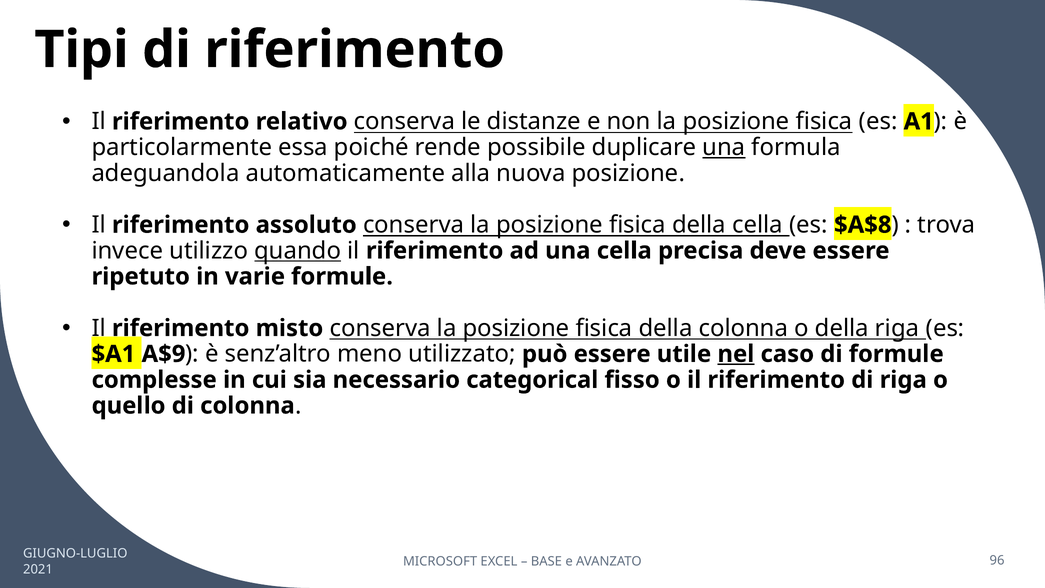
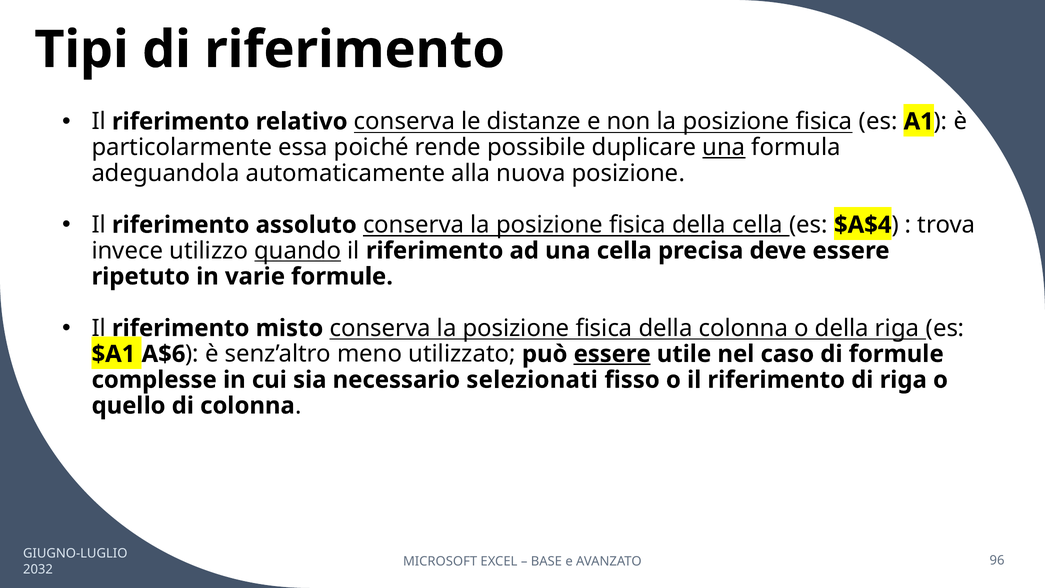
$A$8: $A$8 -> $A$4
A$9: A$9 -> A$6
essere at (612, 354) underline: none -> present
nel underline: present -> none
categorical: categorical -> selezionati
2021: 2021 -> 2032
